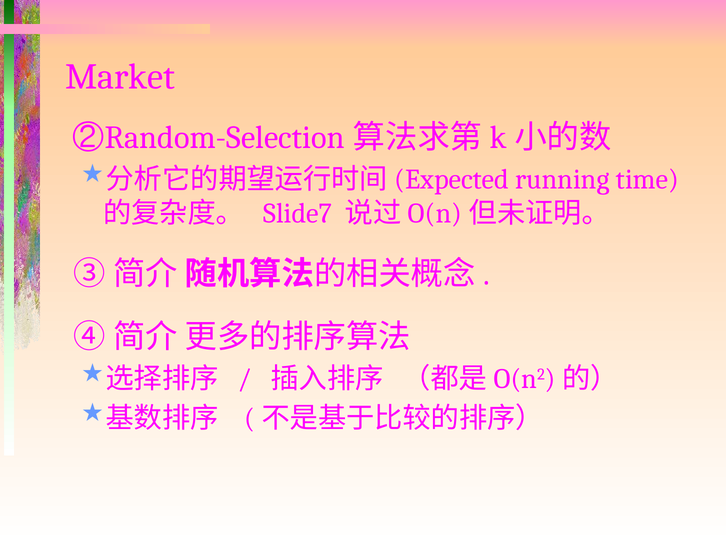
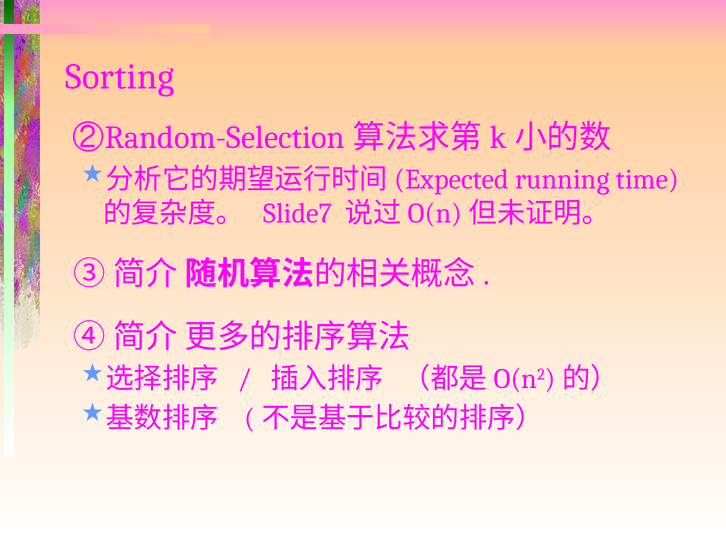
Market: Market -> Sorting
